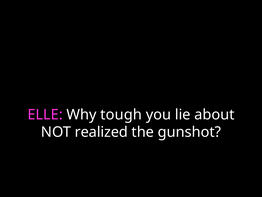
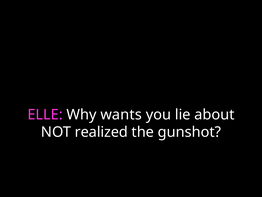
tough: tough -> wants
